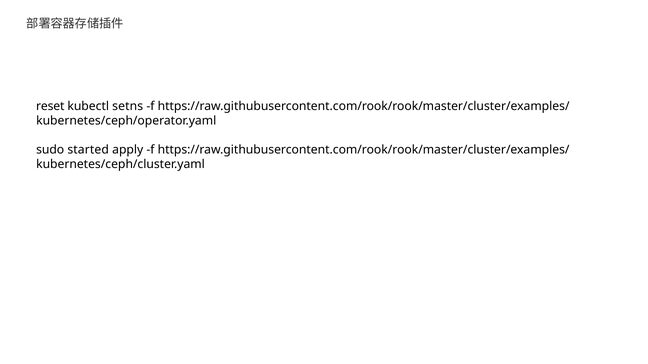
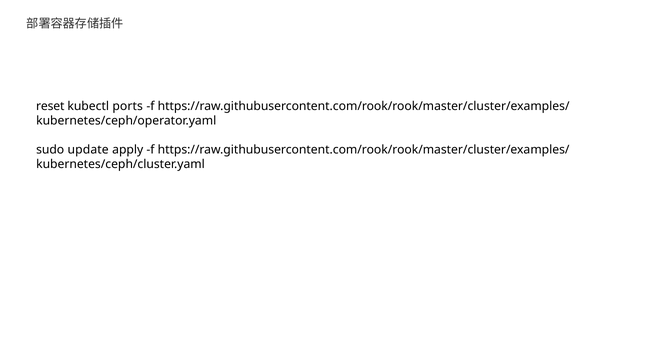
setns: setns -> ports
started: started -> update
